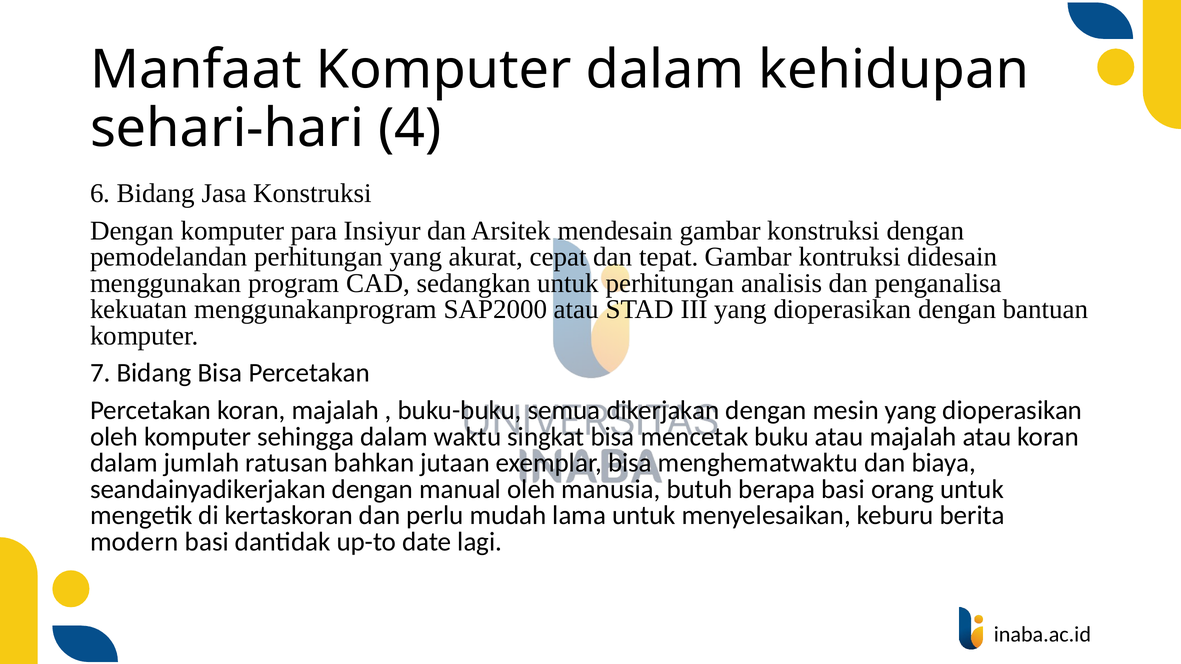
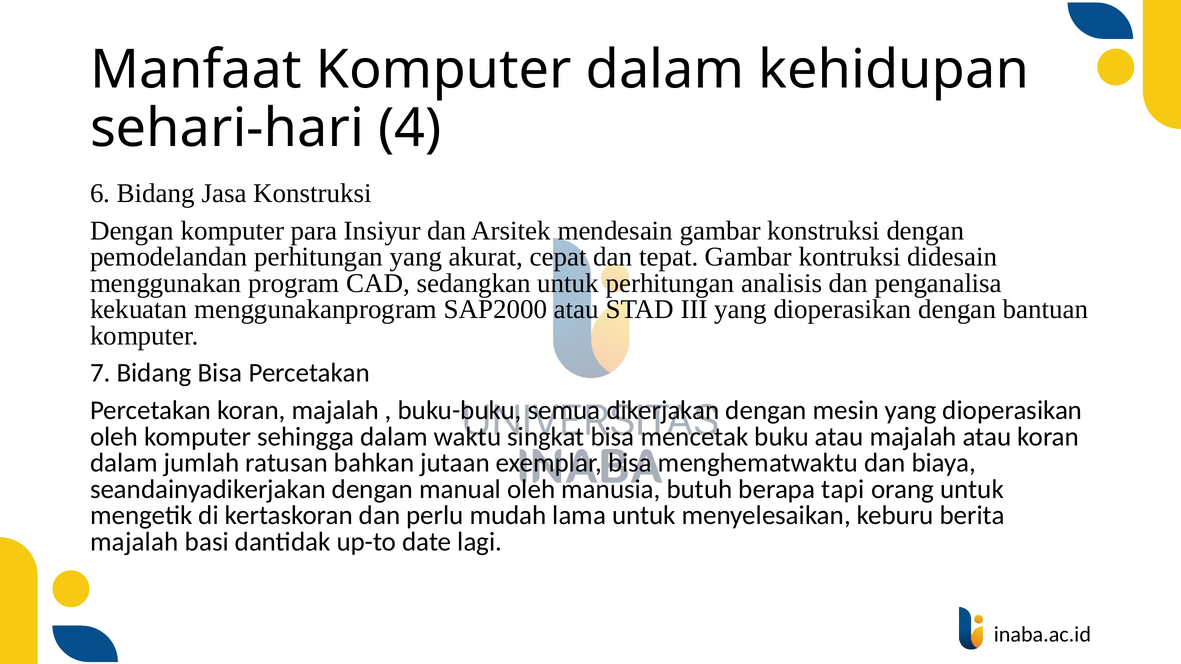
berapa basi: basi -> tapi
modern at (134, 542): modern -> majalah
